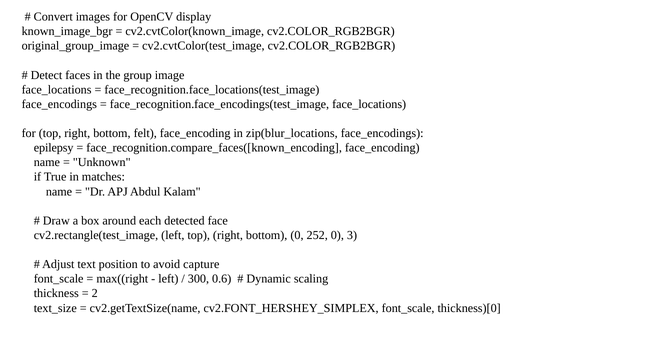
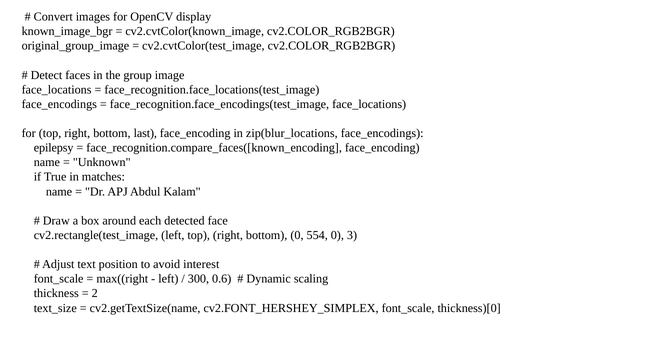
felt: felt -> last
252: 252 -> 554
capture: capture -> interest
